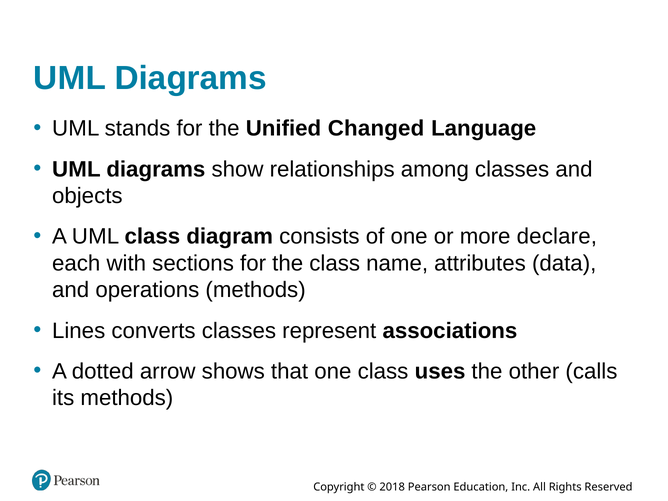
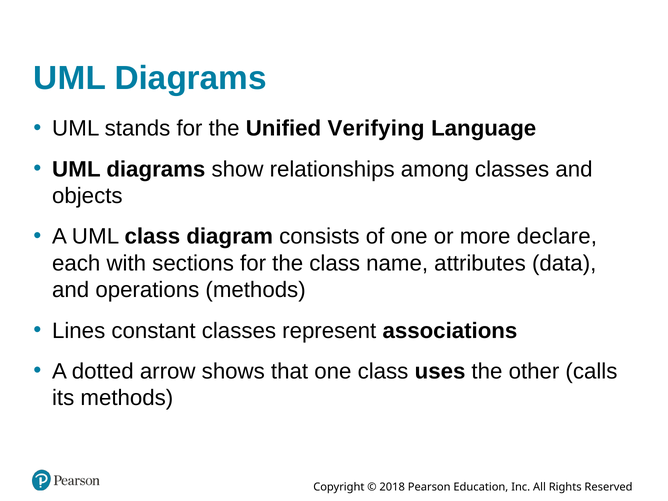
Changed: Changed -> Verifying
converts: converts -> constant
